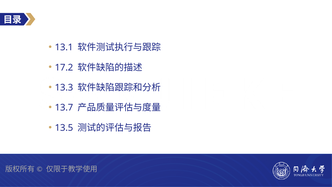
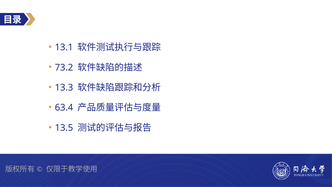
17.2: 17.2 -> 73.2
13.7: 13.7 -> 63.4
